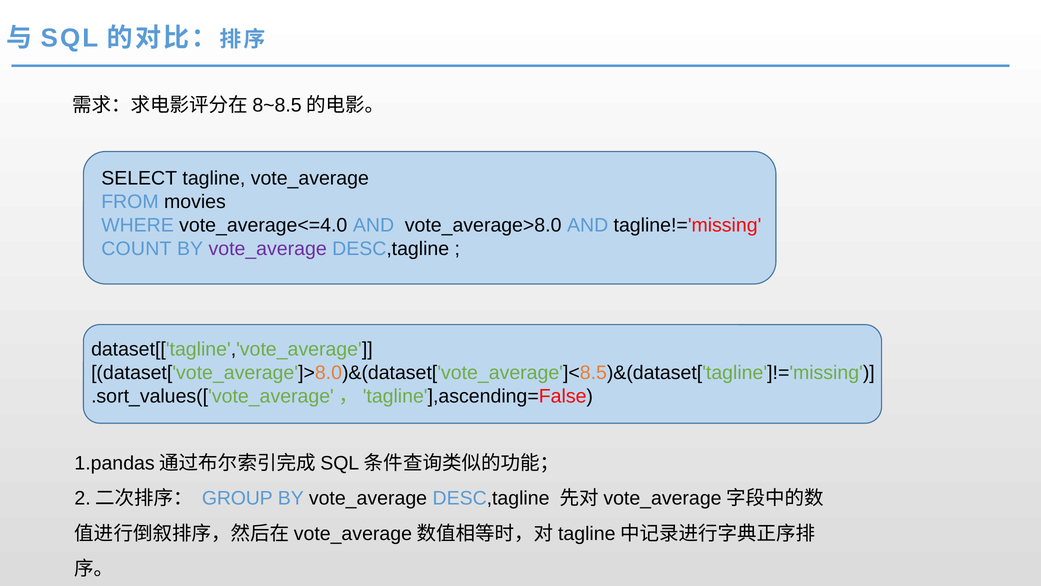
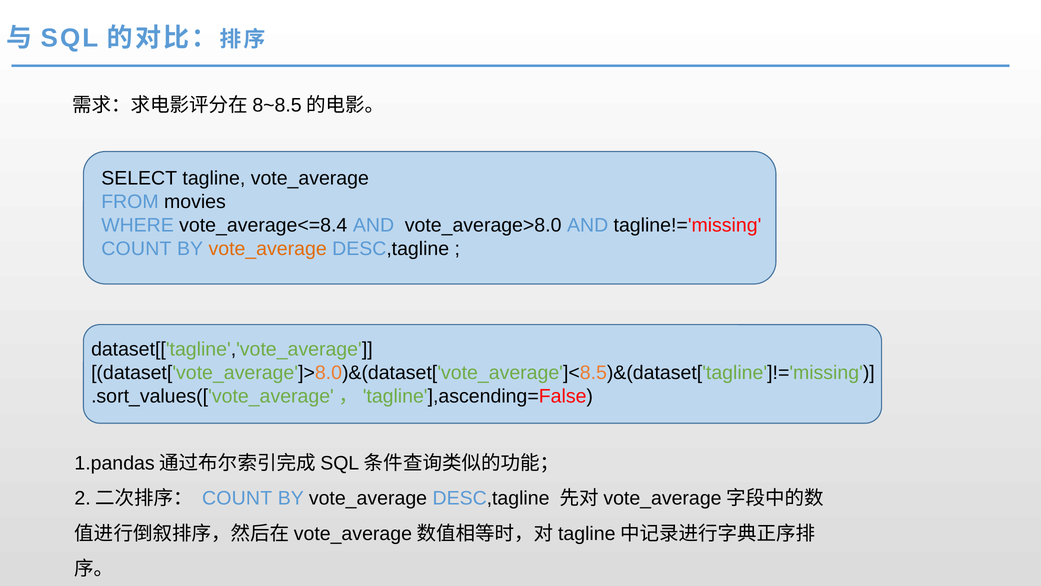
vote_average<=4.0: vote_average<=4.0 -> vote_average<=8.4
vote_average at (268, 248) colour: purple -> orange
GROUP at (237, 498): GROUP -> COUNT
